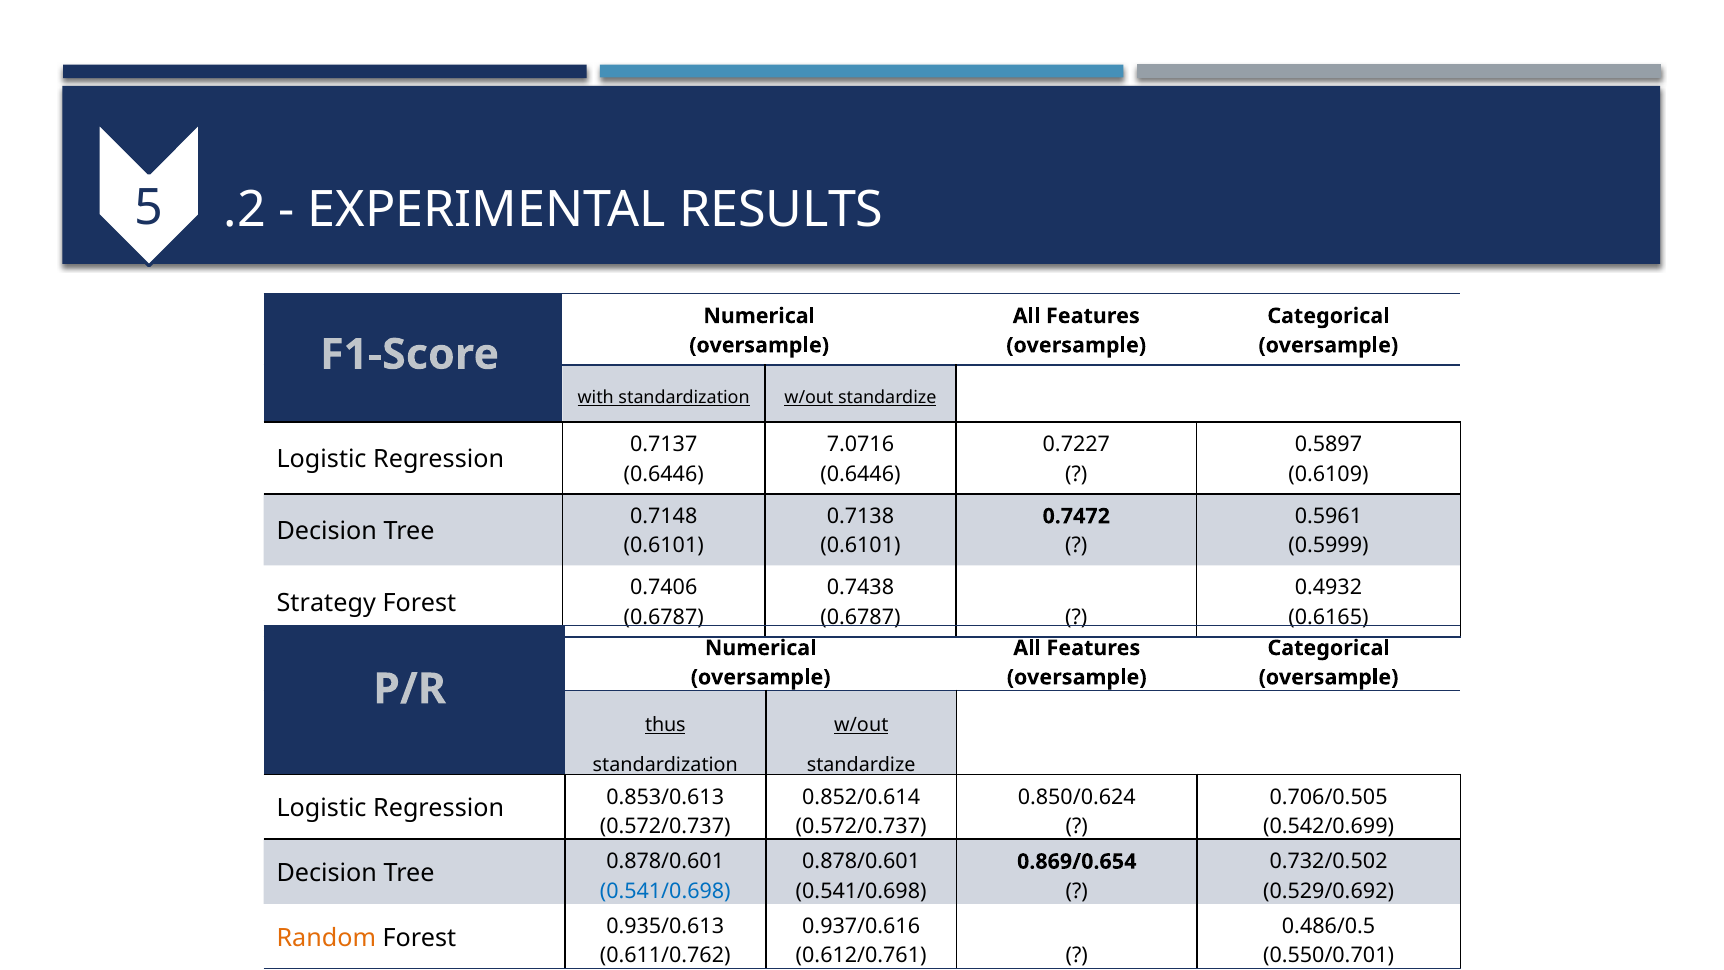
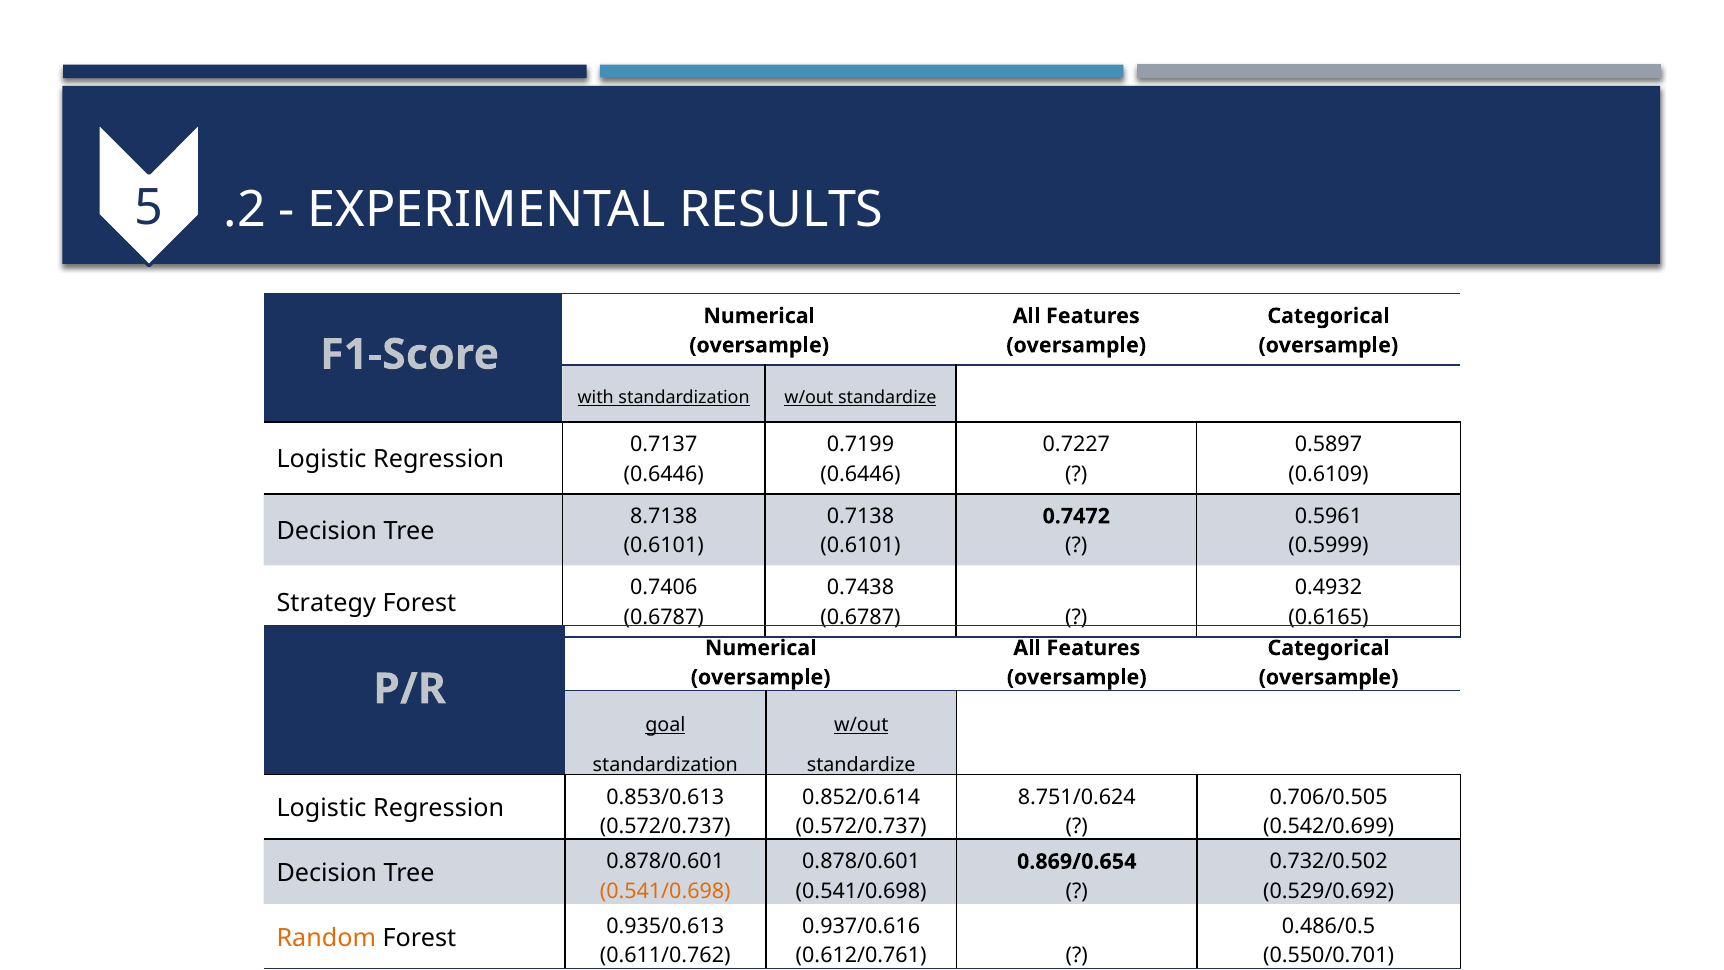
7.0716: 7.0716 -> 0.7199
0.7148: 0.7148 -> 8.7138
thus: thus -> goal
0.850/0.624: 0.850/0.624 -> 8.751/0.624
0.541/0.698 at (665, 891) colour: blue -> orange
